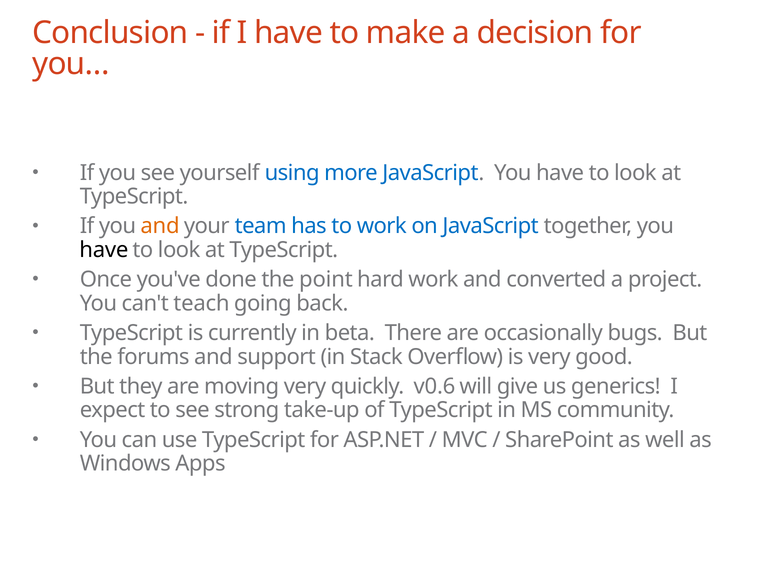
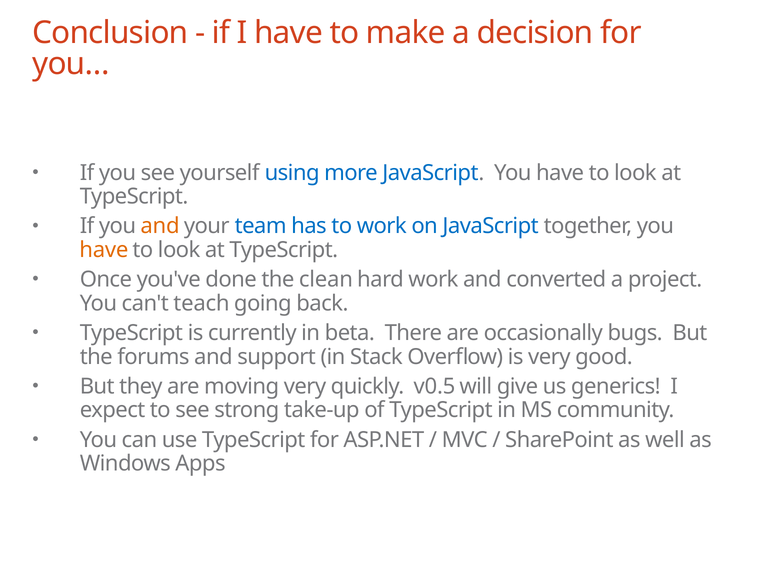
have at (104, 250) colour: black -> orange
point: point -> clean
v0.6: v0.6 -> v0.5
